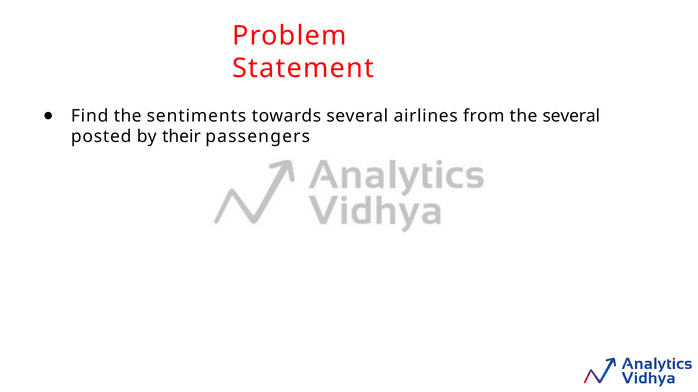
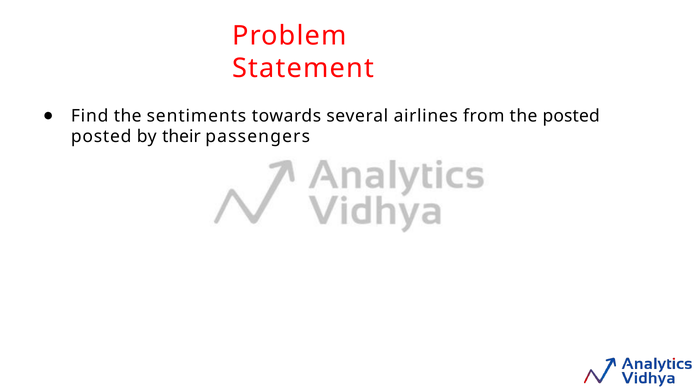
the several: several -> posted
